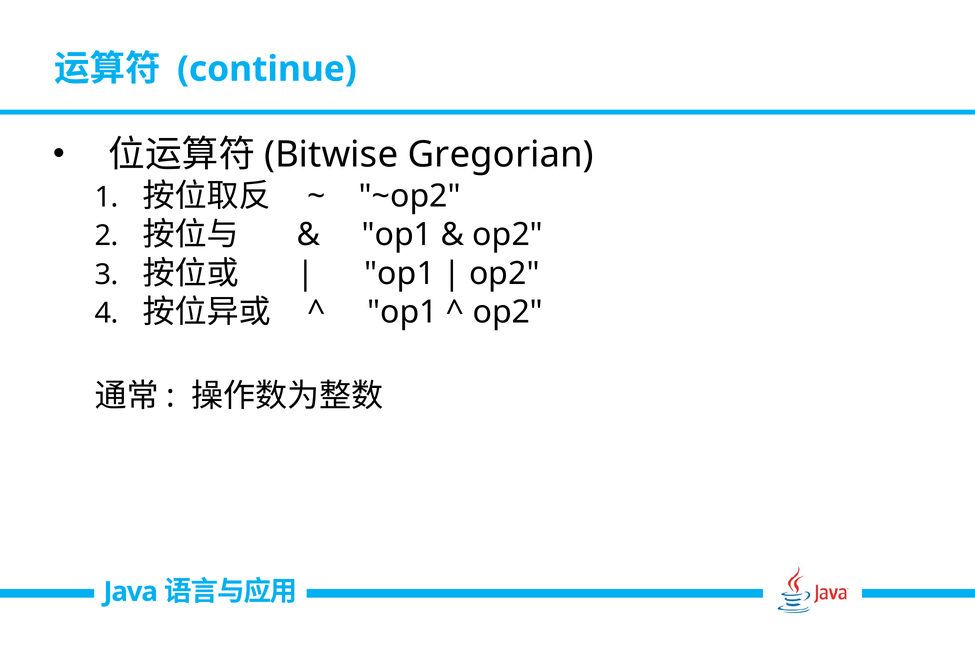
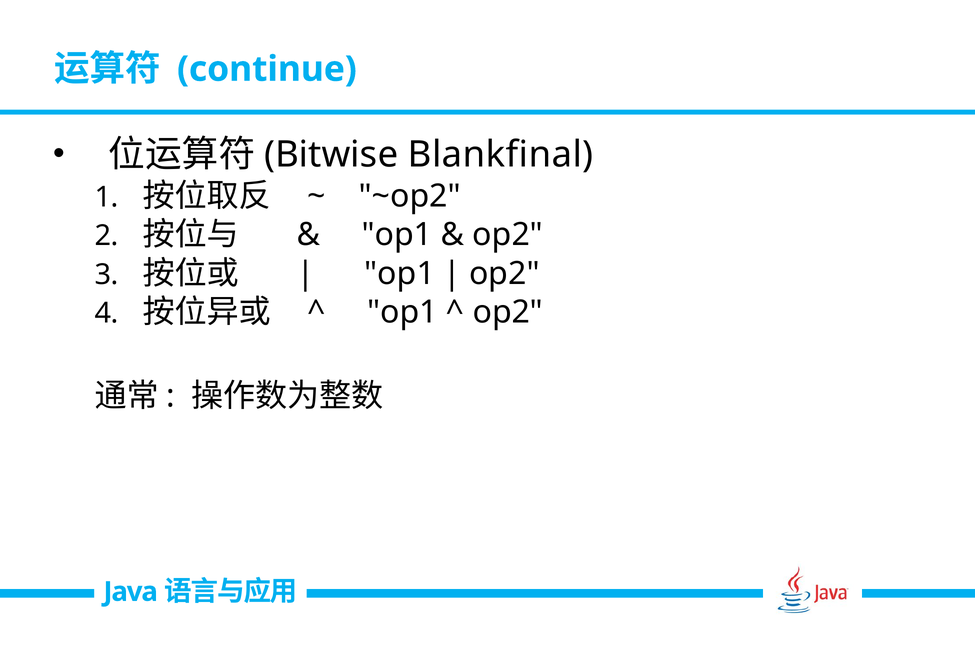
Gregorian: Gregorian -> Blankfinal
